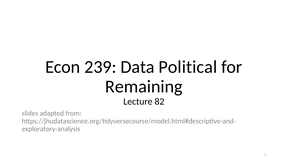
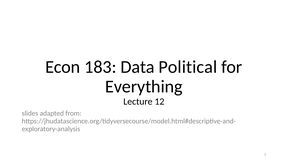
239: 239 -> 183
Remaining: Remaining -> Everything
82: 82 -> 12
